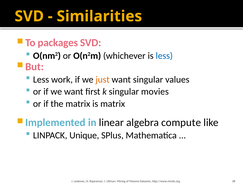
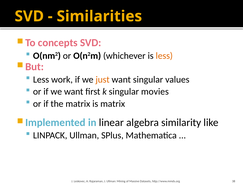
packages: packages -> concepts
less at (164, 55) colour: blue -> orange
compute: compute -> similarity
LINPACK Unique: Unique -> Ullman
